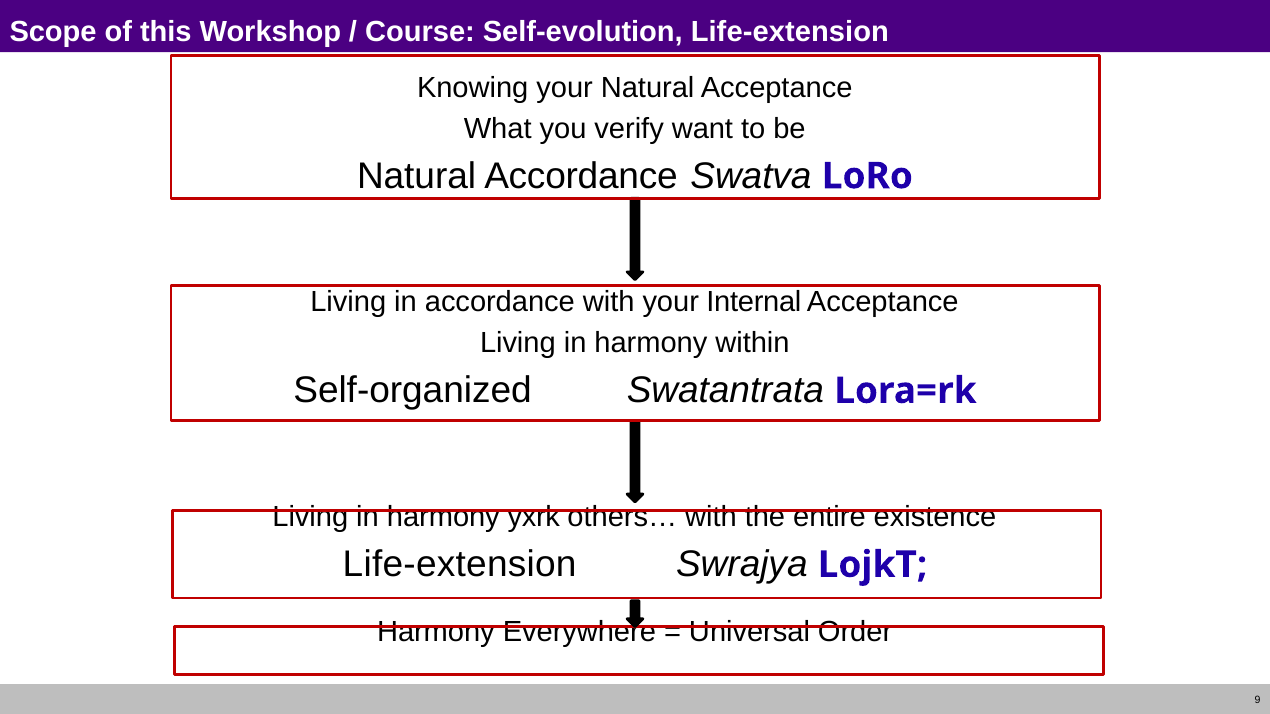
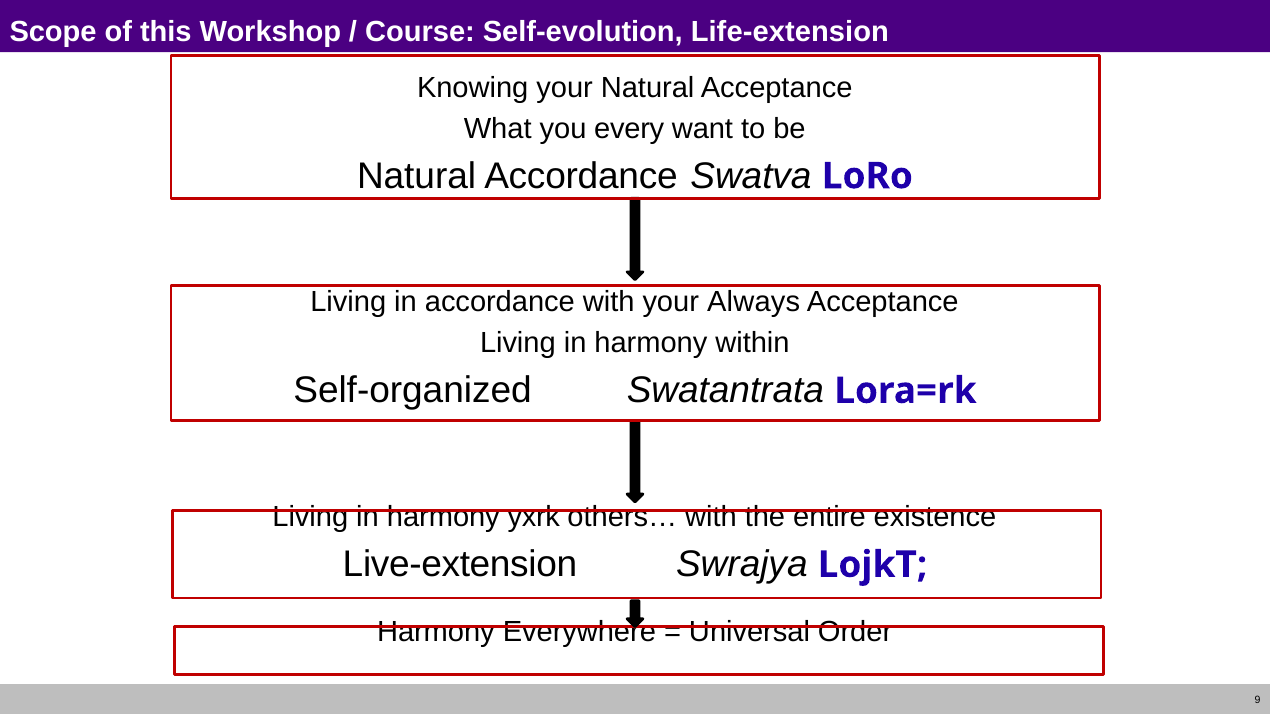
verify: verify -> every
Internal: Internal -> Always
Life-extension at (460, 565): Life-extension -> Live-extension
